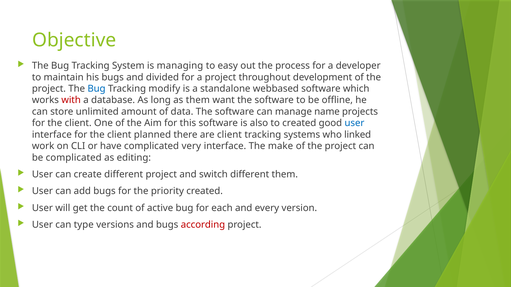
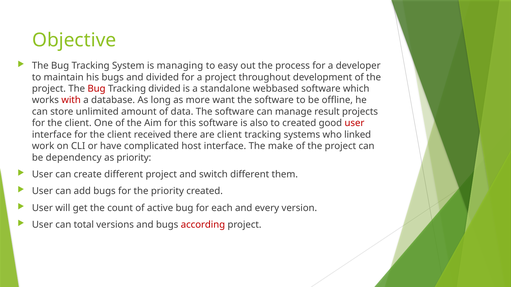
Bug at (97, 89) colour: blue -> red
Tracking modify: modify -> divided
as them: them -> more
name: name -> result
user at (354, 123) colour: blue -> red
planned: planned -> received
very: very -> host
be complicated: complicated -> dependency
as editing: editing -> priority
type: type -> total
